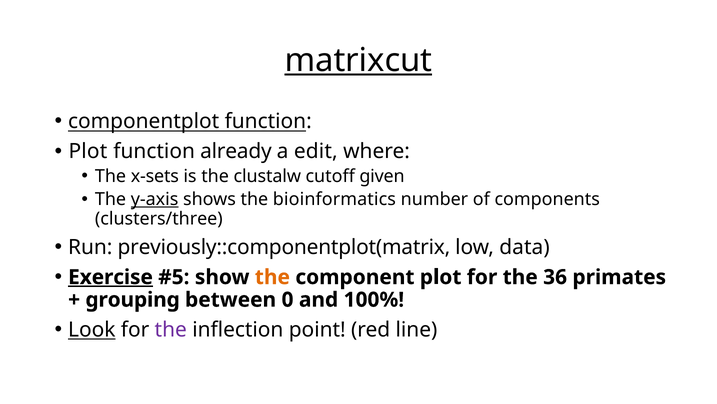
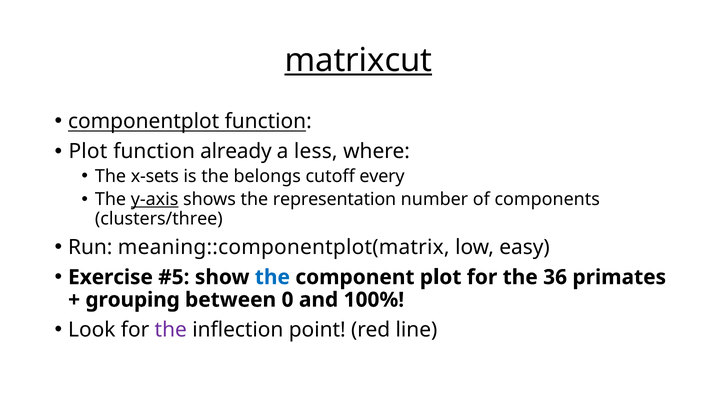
edit: edit -> less
clustalw: clustalw -> belongs
given: given -> every
bioinformatics: bioinformatics -> representation
previously::componentplot(matrix: previously::componentplot(matrix -> meaning::componentplot(matrix
data: data -> easy
Exercise underline: present -> none
the at (272, 277) colour: orange -> blue
Look underline: present -> none
